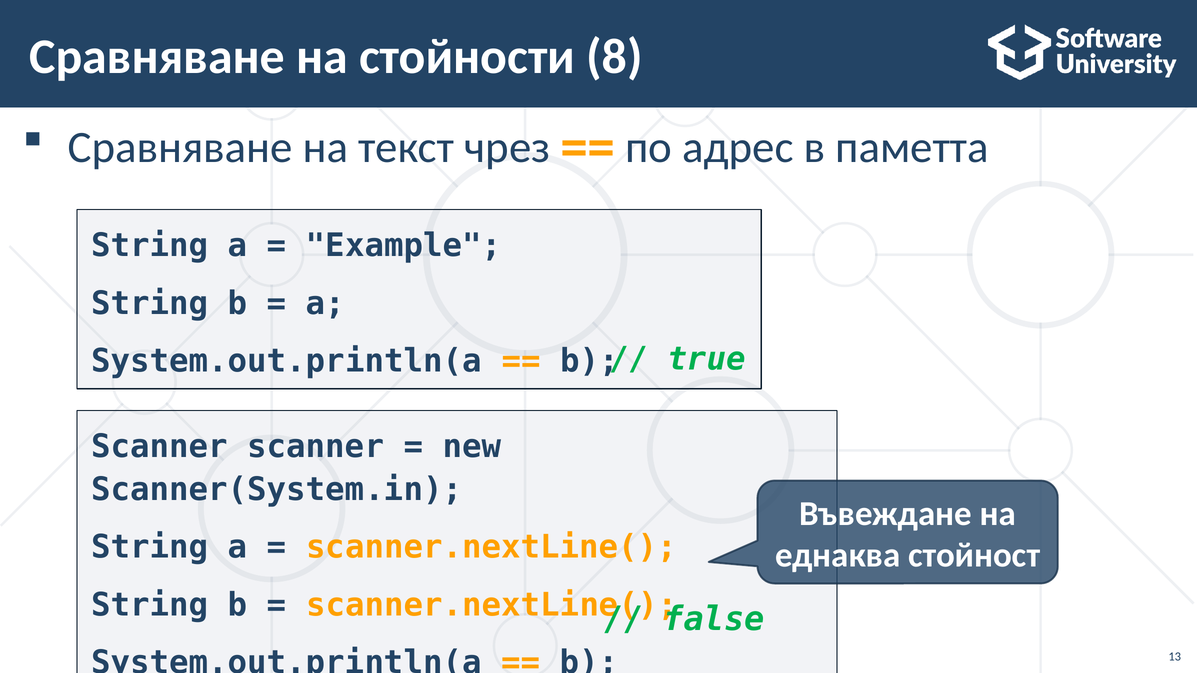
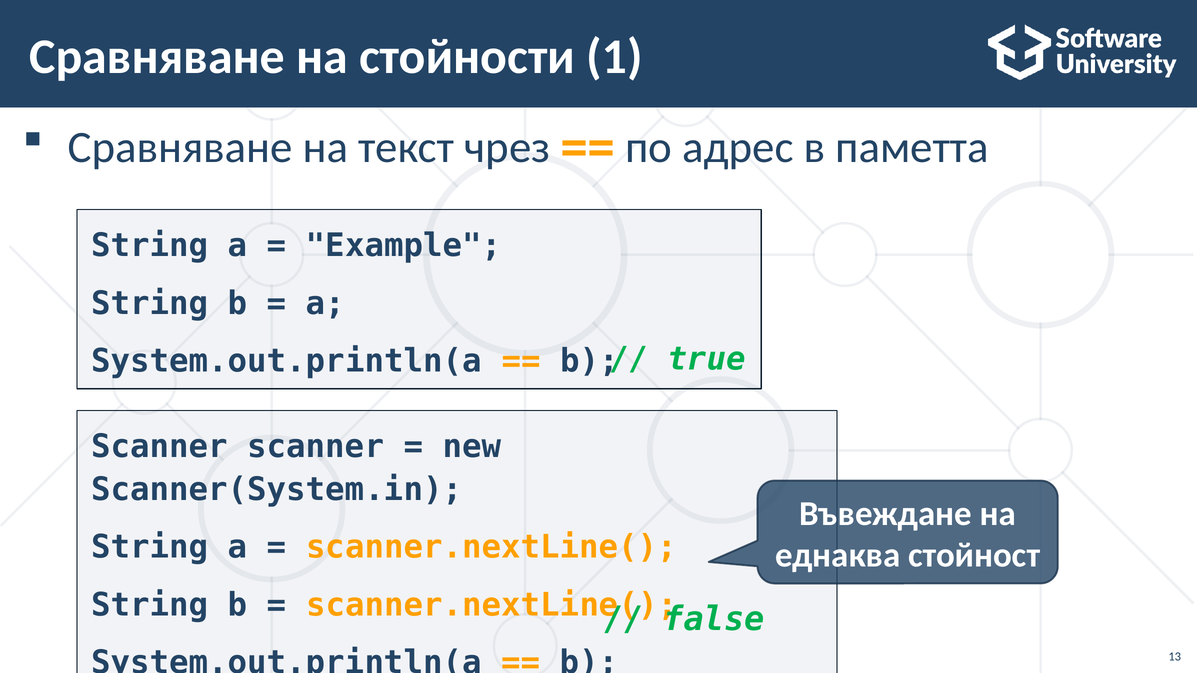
8: 8 -> 1
